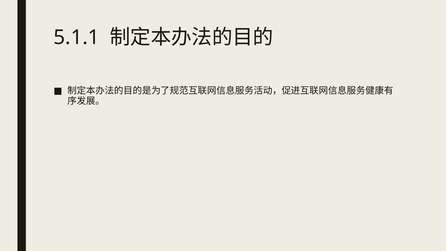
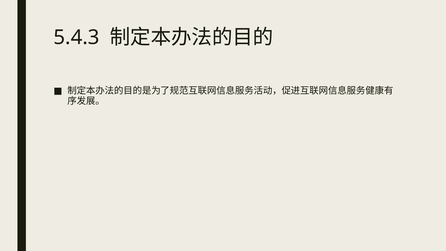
5.1.1: 5.1.1 -> 5.4.3
